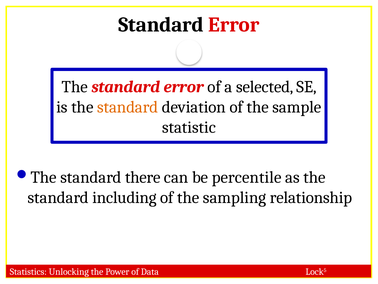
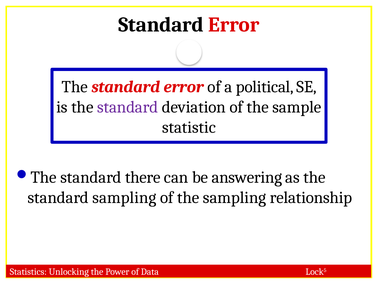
selected: selected -> political
standard at (128, 107) colour: orange -> purple
percentile: percentile -> answering
standard including: including -> sampling
